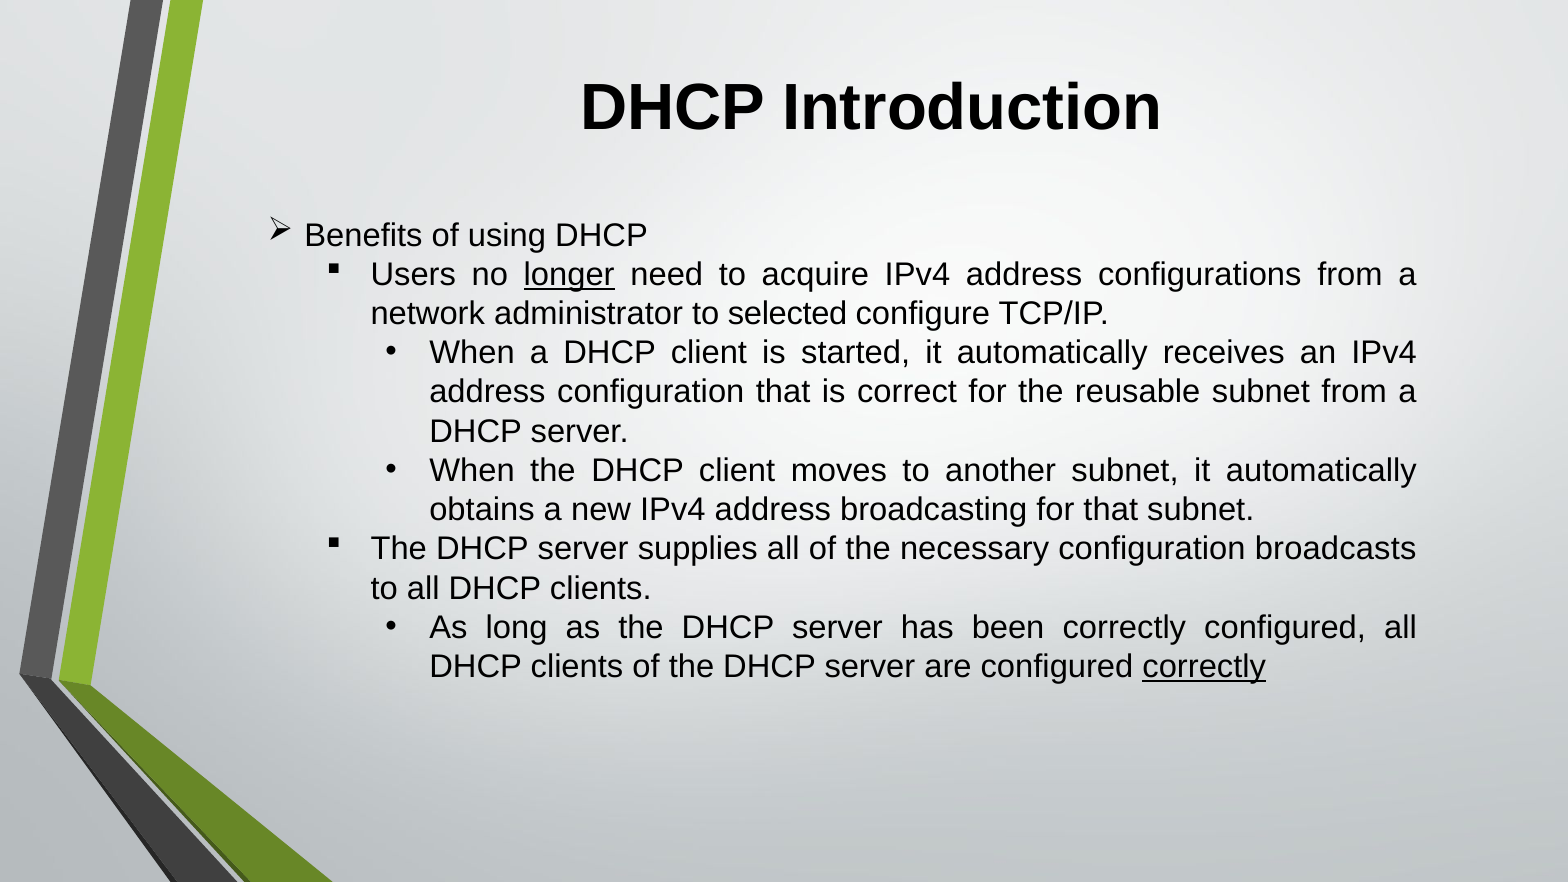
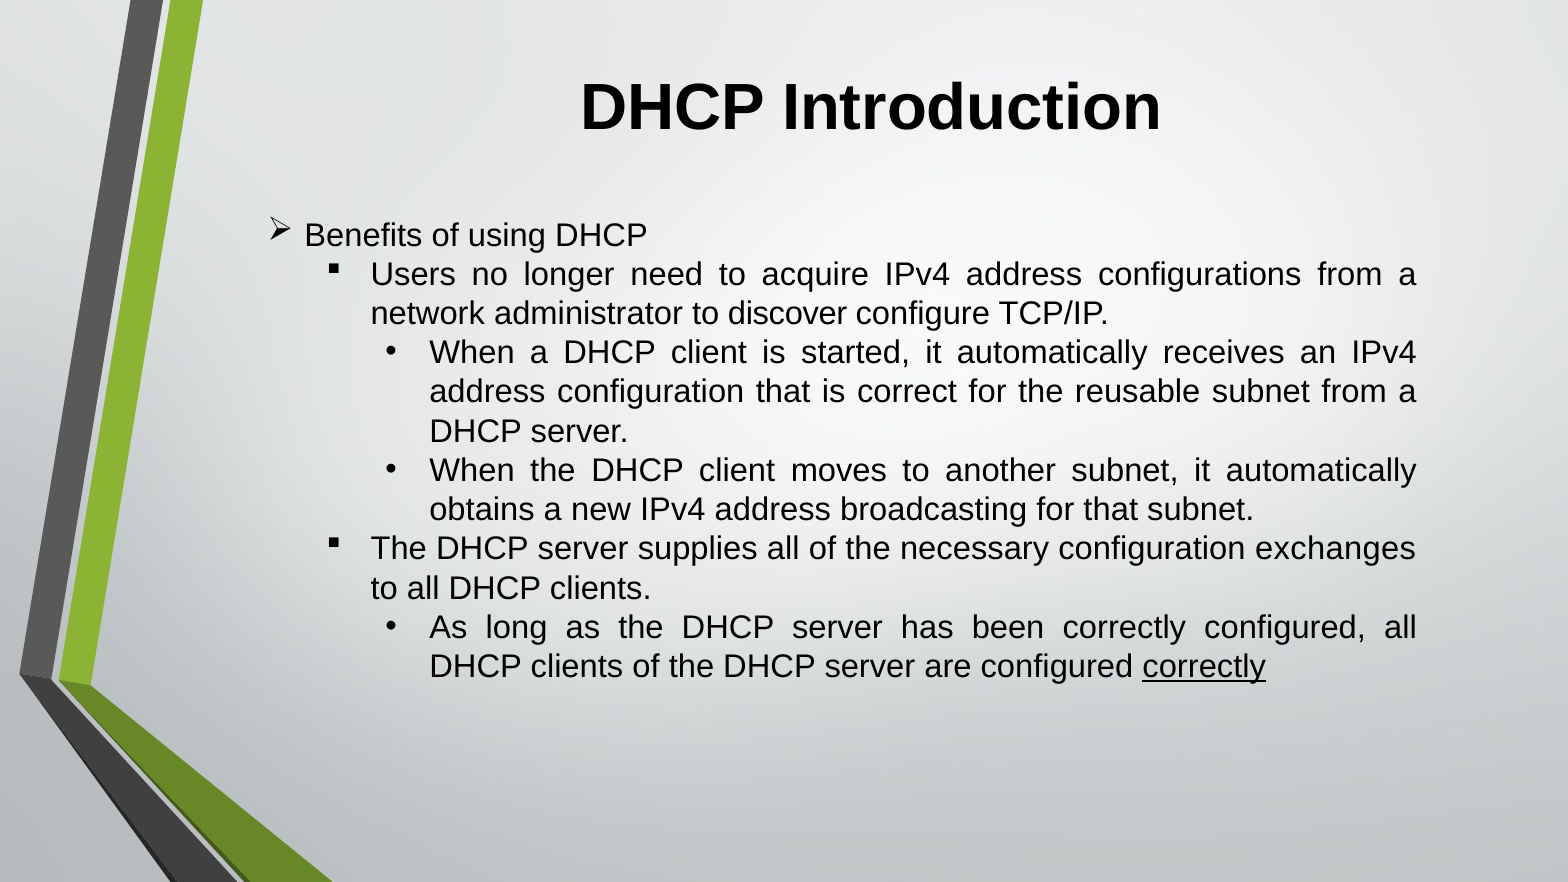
longer underline: present -> none
selected: selected -> discover
broadcasts: broadcasts -> exchanges
